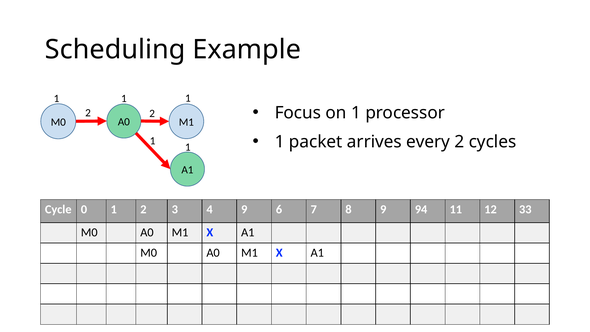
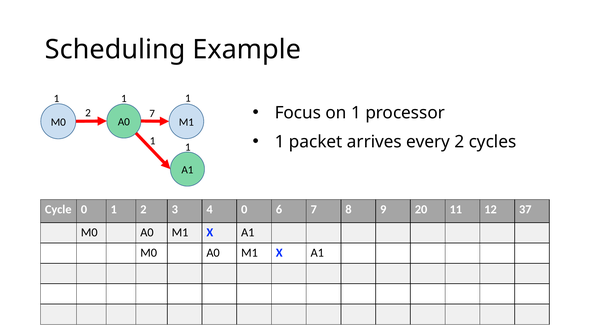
2 2: 2 -> 7
4 9: 9 -> 0
94: 94 -> 20
33: 33 -> 37
